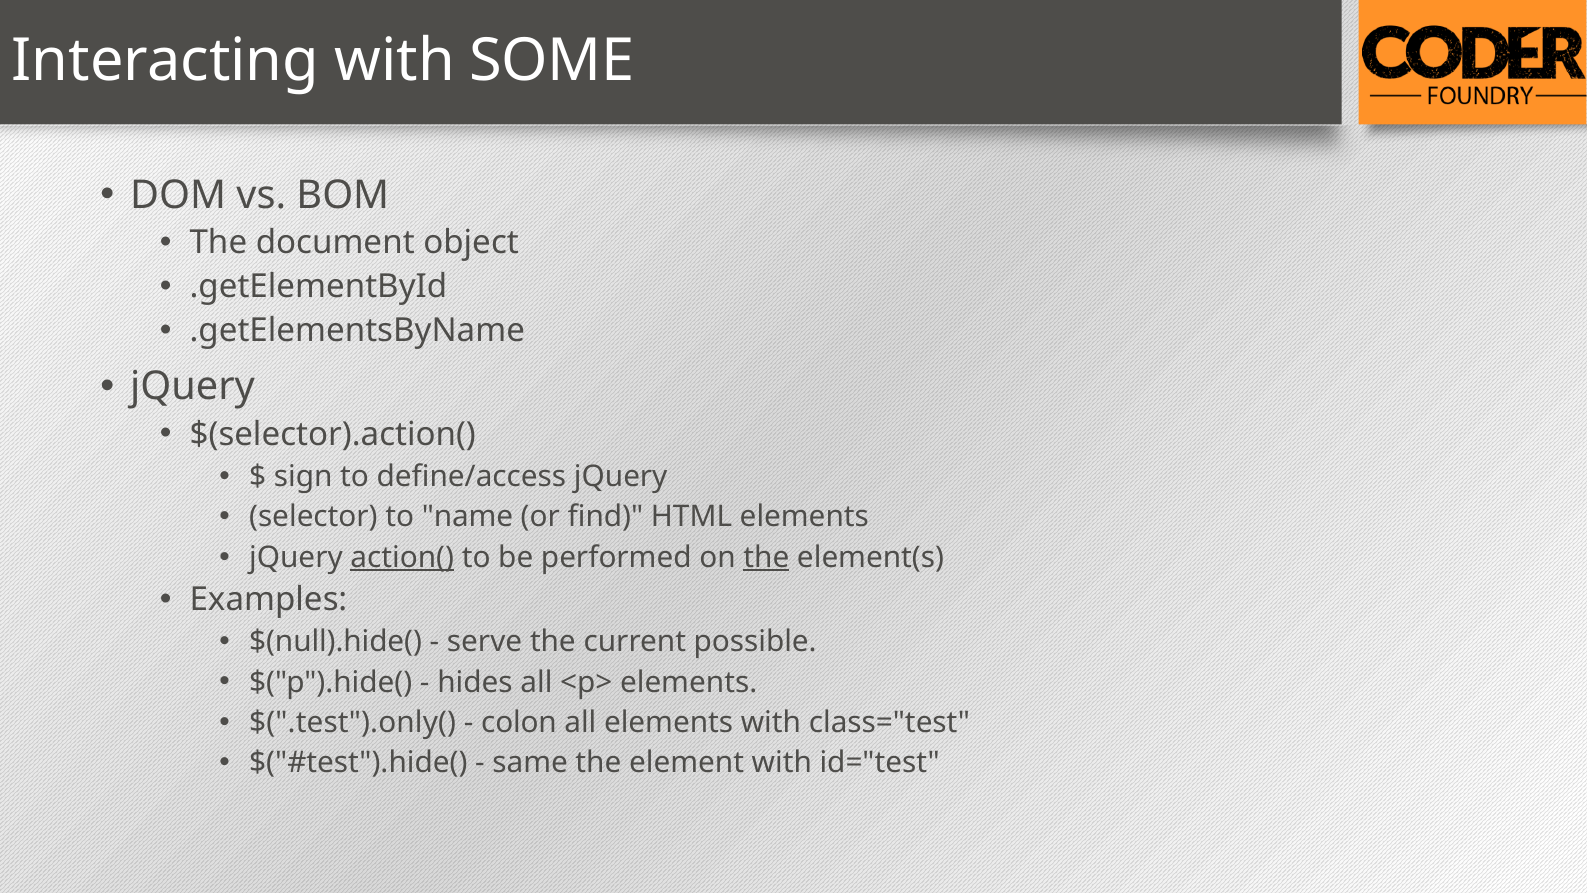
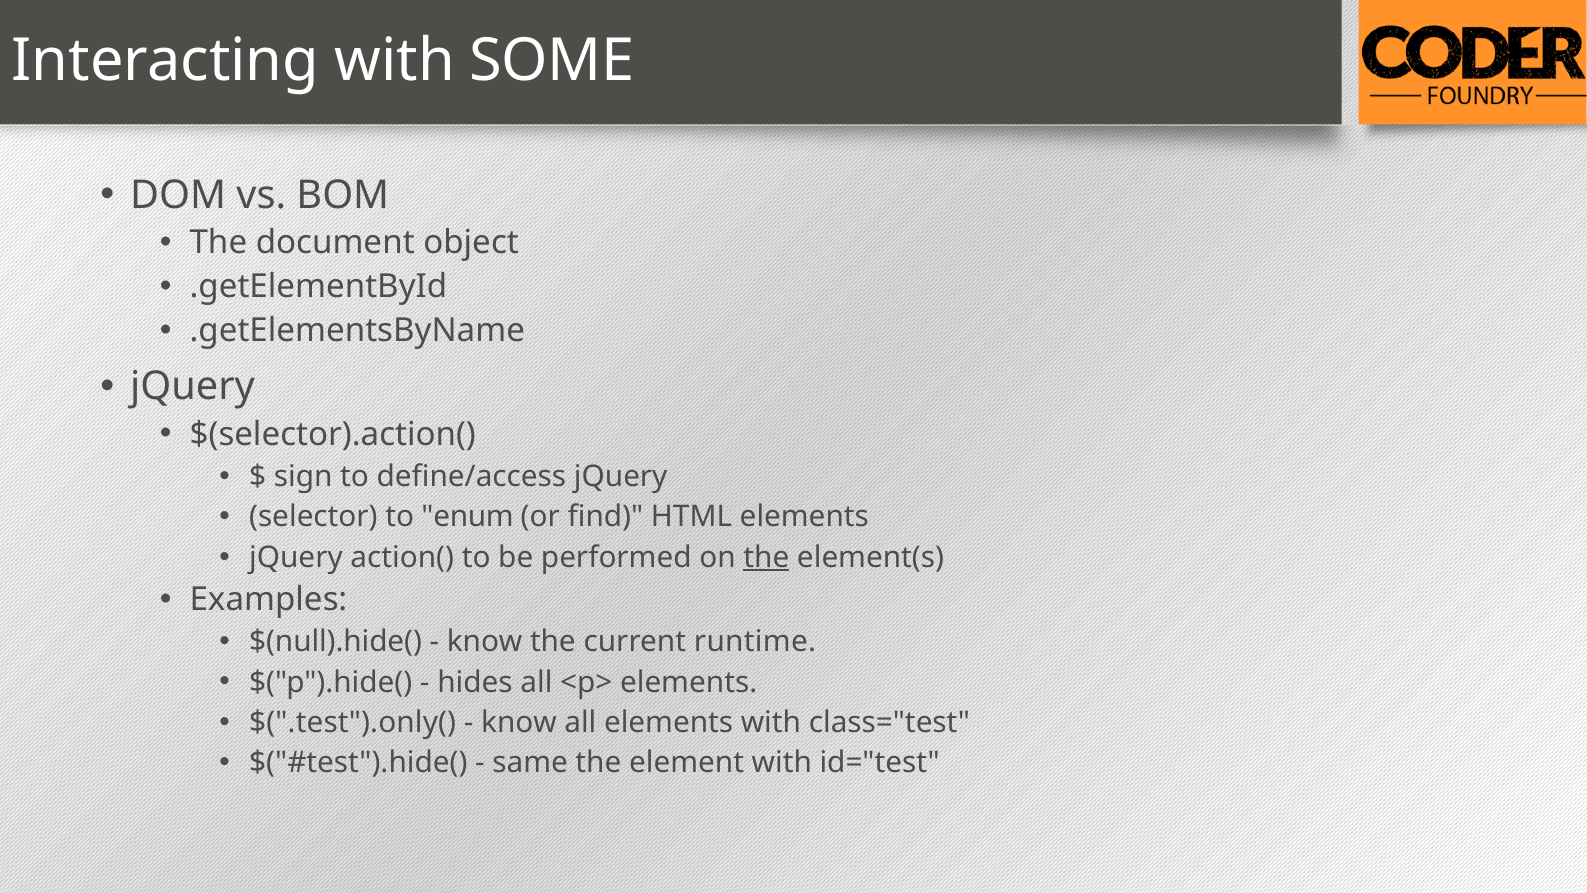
name: name -> enum
action( underline: present -> none
serve at (485, 642): serve -> know
possible: possible -> runtime
colon at (519, 722): colon -> know
